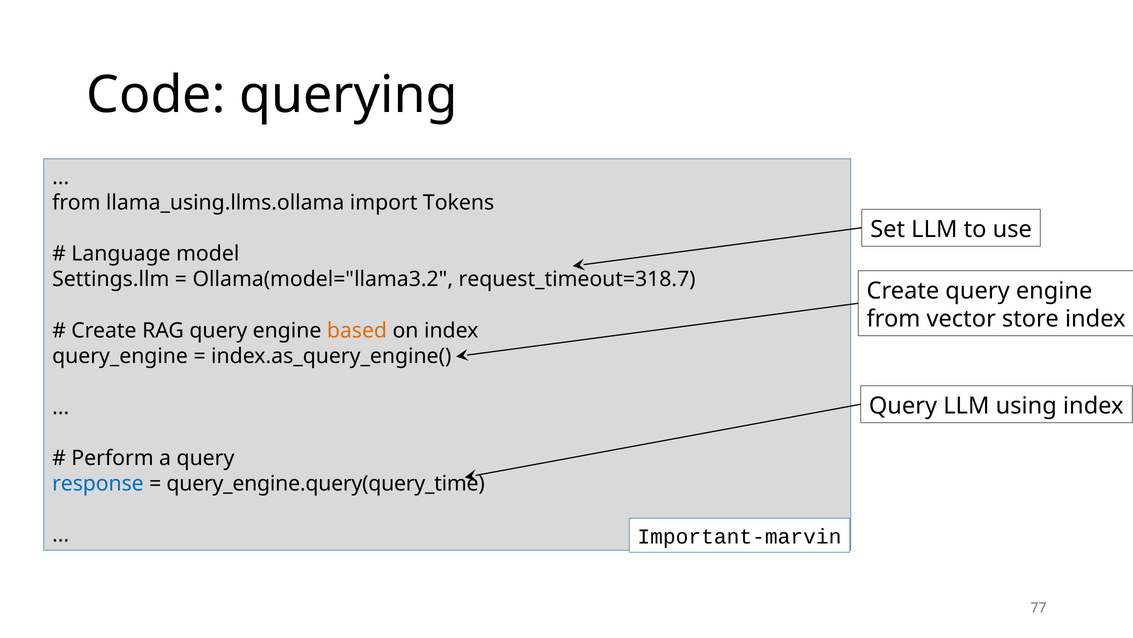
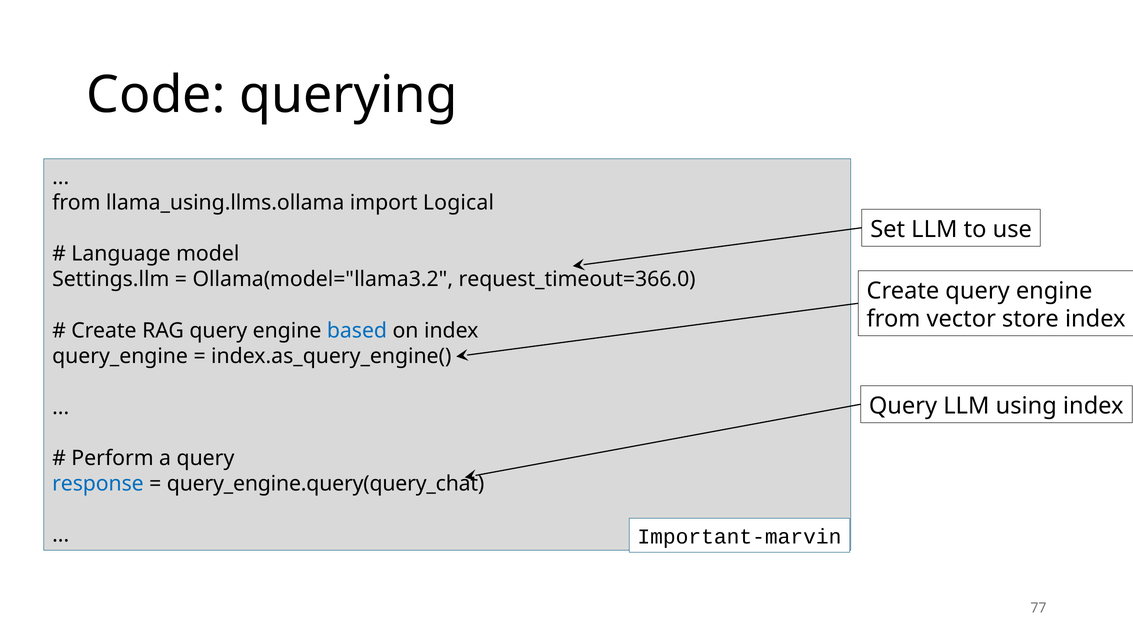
Tokens: Tokens -> Logical
request_timeout=318.7: request_timeout=318.7 -> request_timeout=366.0
based colour: orange -> blue
query_engine.query(query_time: query_engine.query(query_time -> query_engine.query(query_chat
